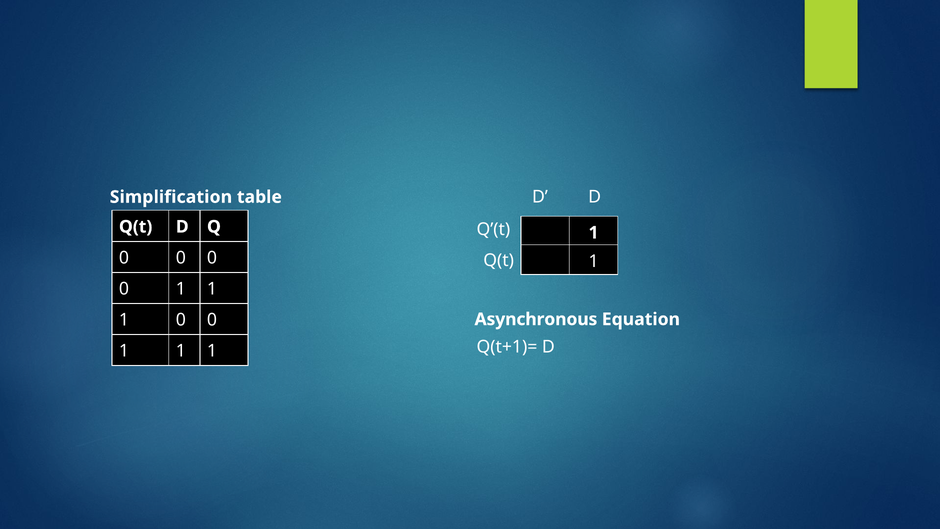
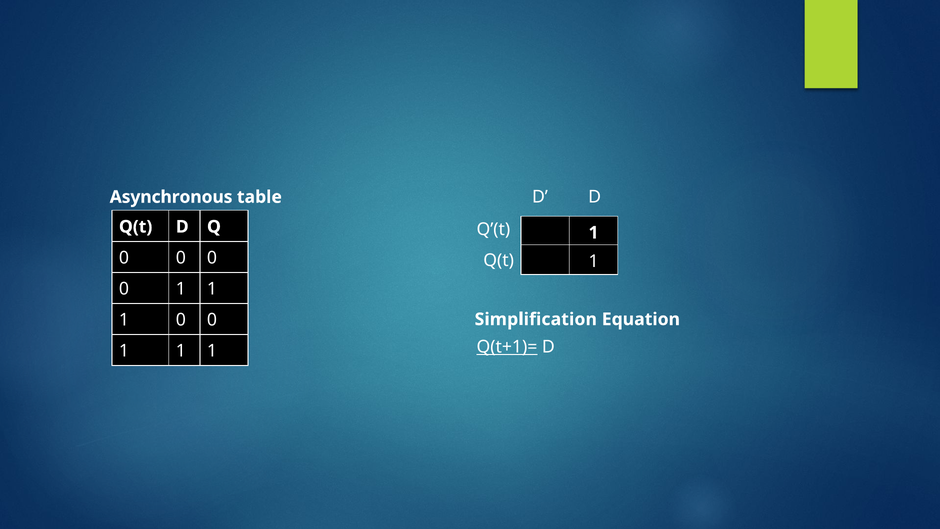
Simplification: Simplification -> Asynchronous
Asynchronous: Asynchronous -> Simplification
Q(t+1)= underline: none -> present
